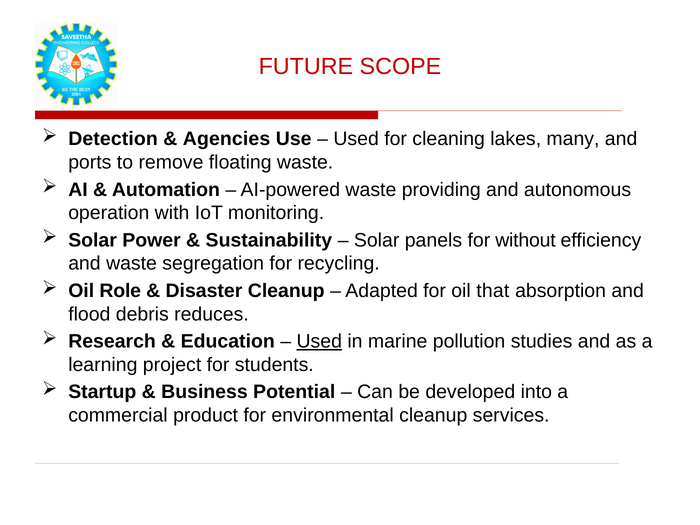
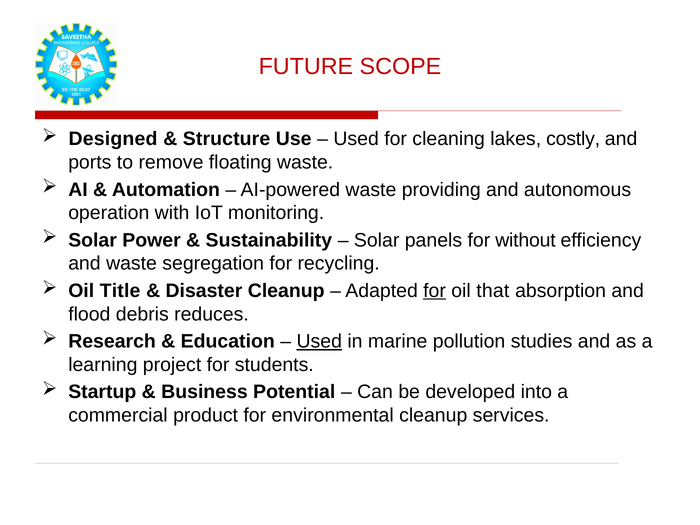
Detection: Detection -> Designed
Agencies: Agencies -> Structure
many: many -> costly
Role: Role -> Title
for at (435, 291) underline: none -> present
